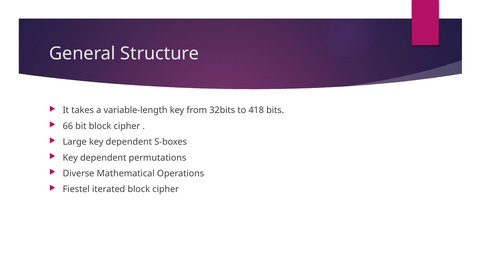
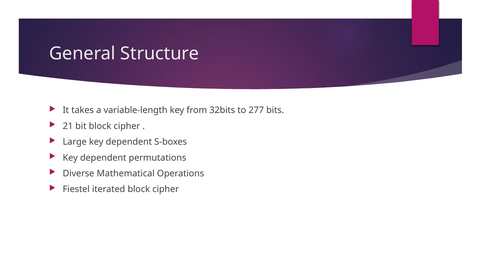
418: 418 -> 277
66: 66 -> 21
